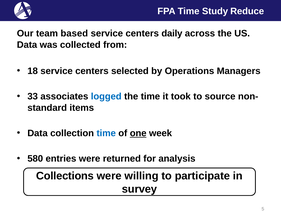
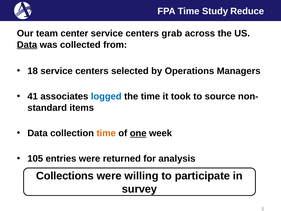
based: based -> center
daily: daily -> grab
Data at (27, 45) underline: none -> present
33: 33 -> 41
time at (106, 133) colour: blue -> orange
580: 580 -> 105
